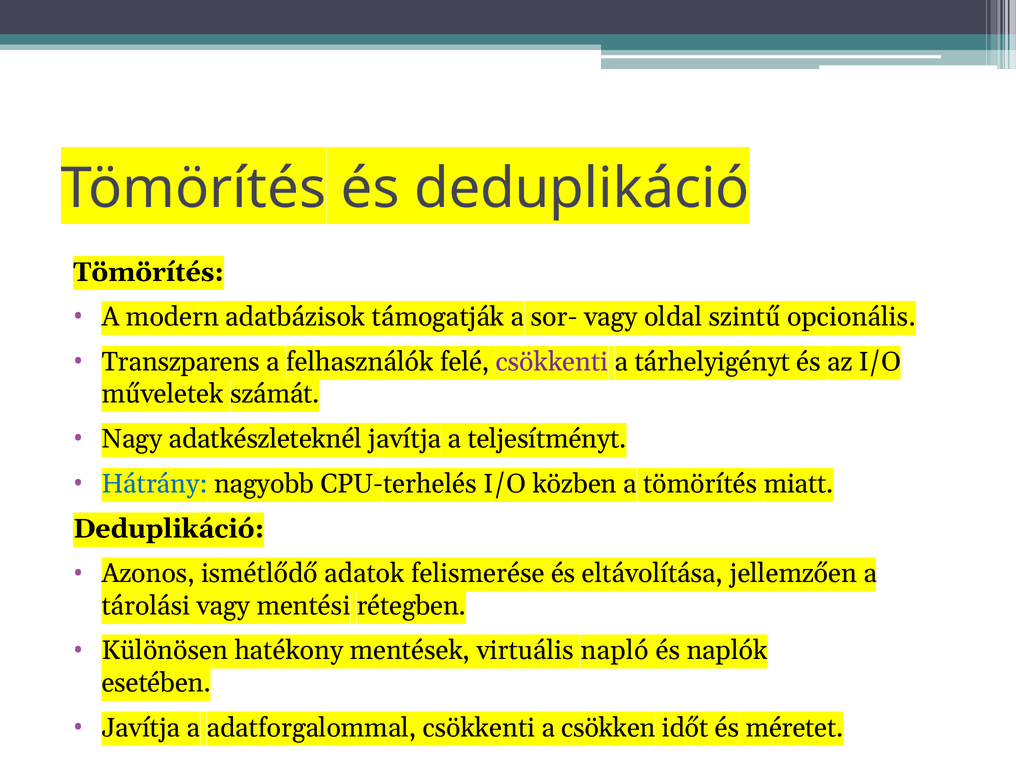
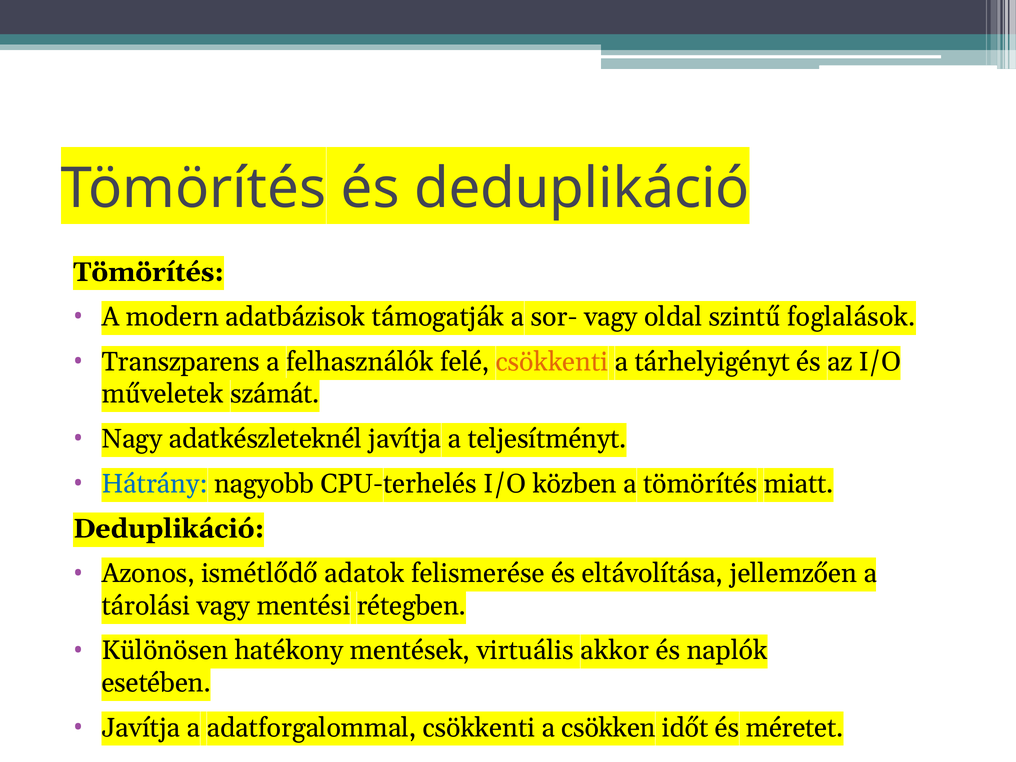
opcionális: opcionális -> foglalások
csökkenti at (552, 362) colour: purple -> orange
napló: napló -> akkor
